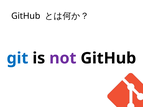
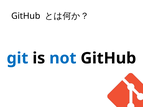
not colour: purple -> blue
